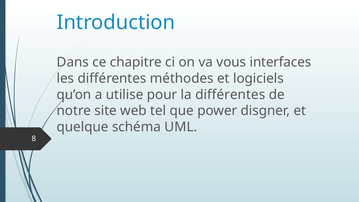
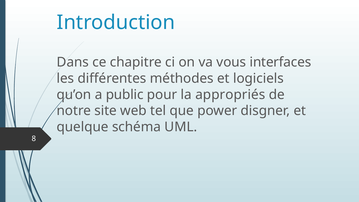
utilise: utilise -> public
la différentes: différentes -> appropriés
